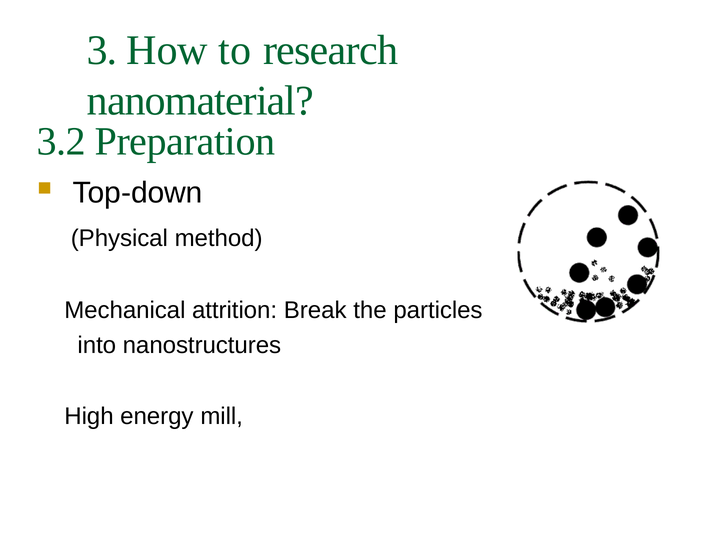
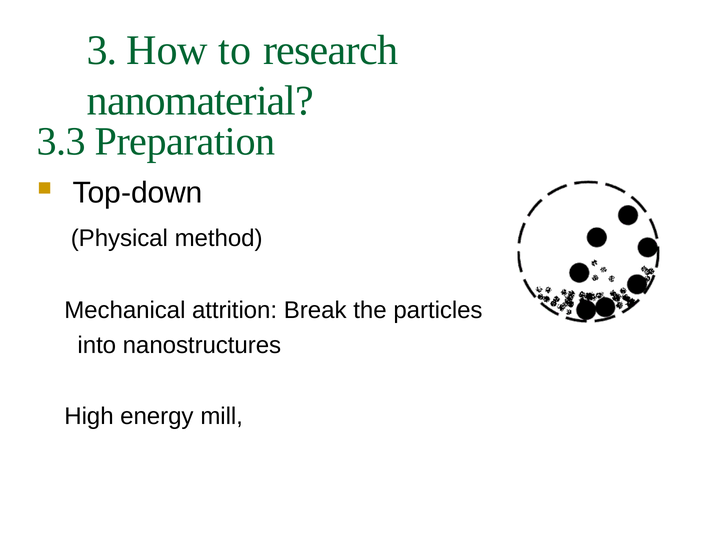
3.2: 3.2 -> 3.3
